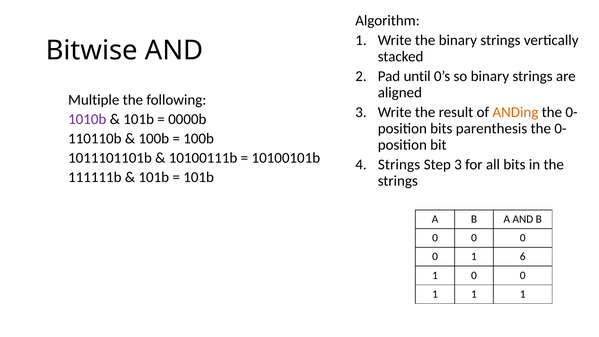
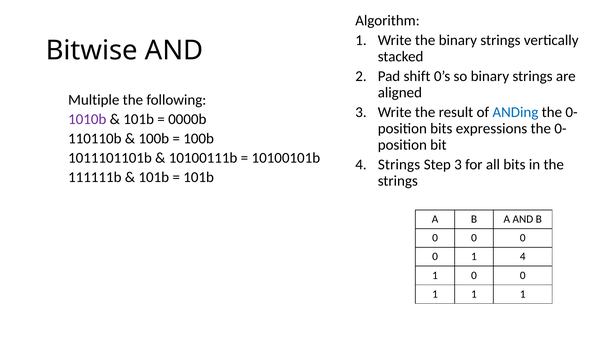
until: until -> shift
ANDing colour: orange -> blue
parenthesis: parenthesis -> expressions
1 6: 6 -> 4
